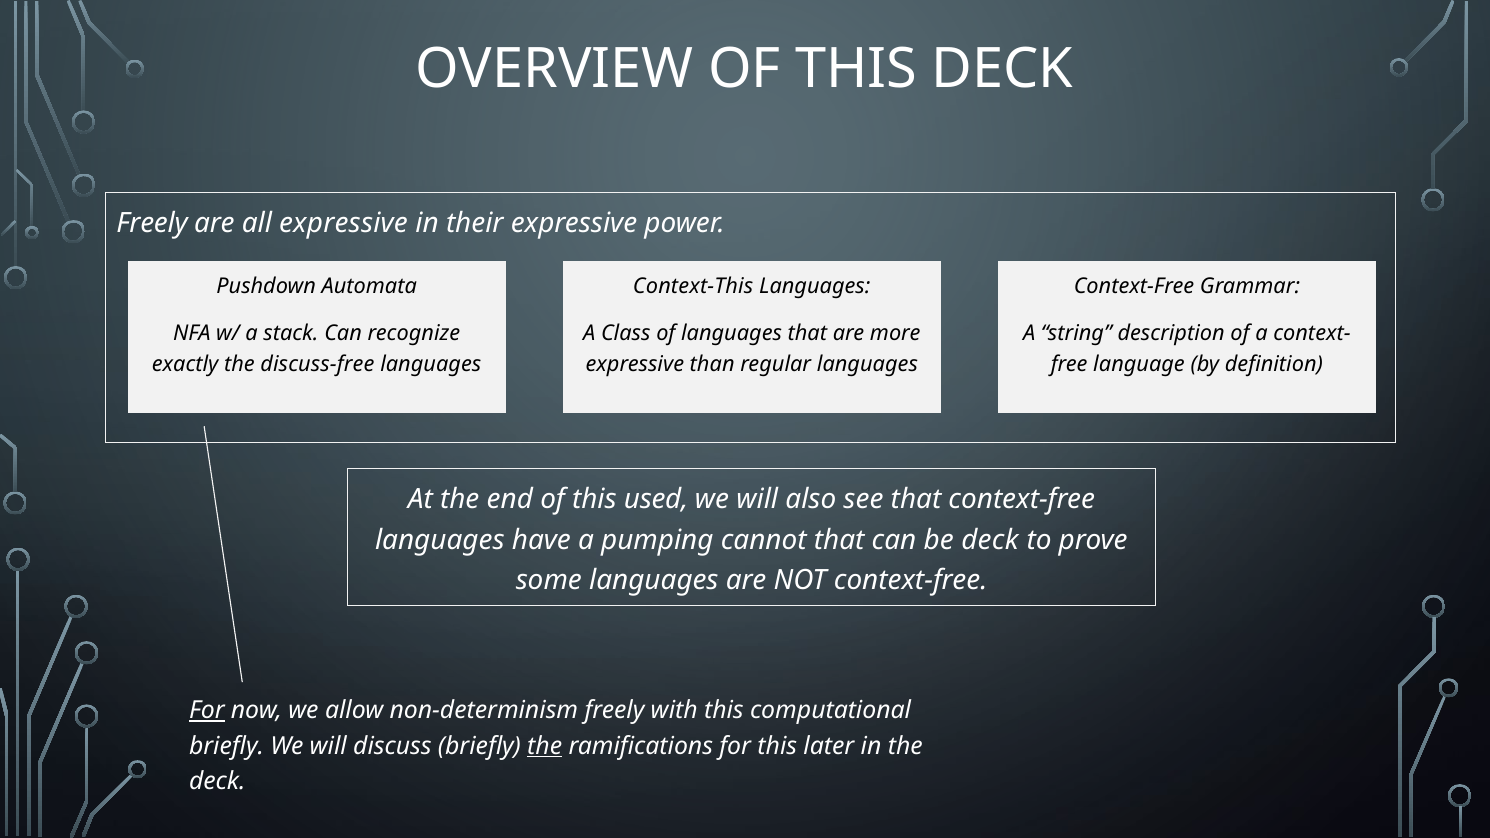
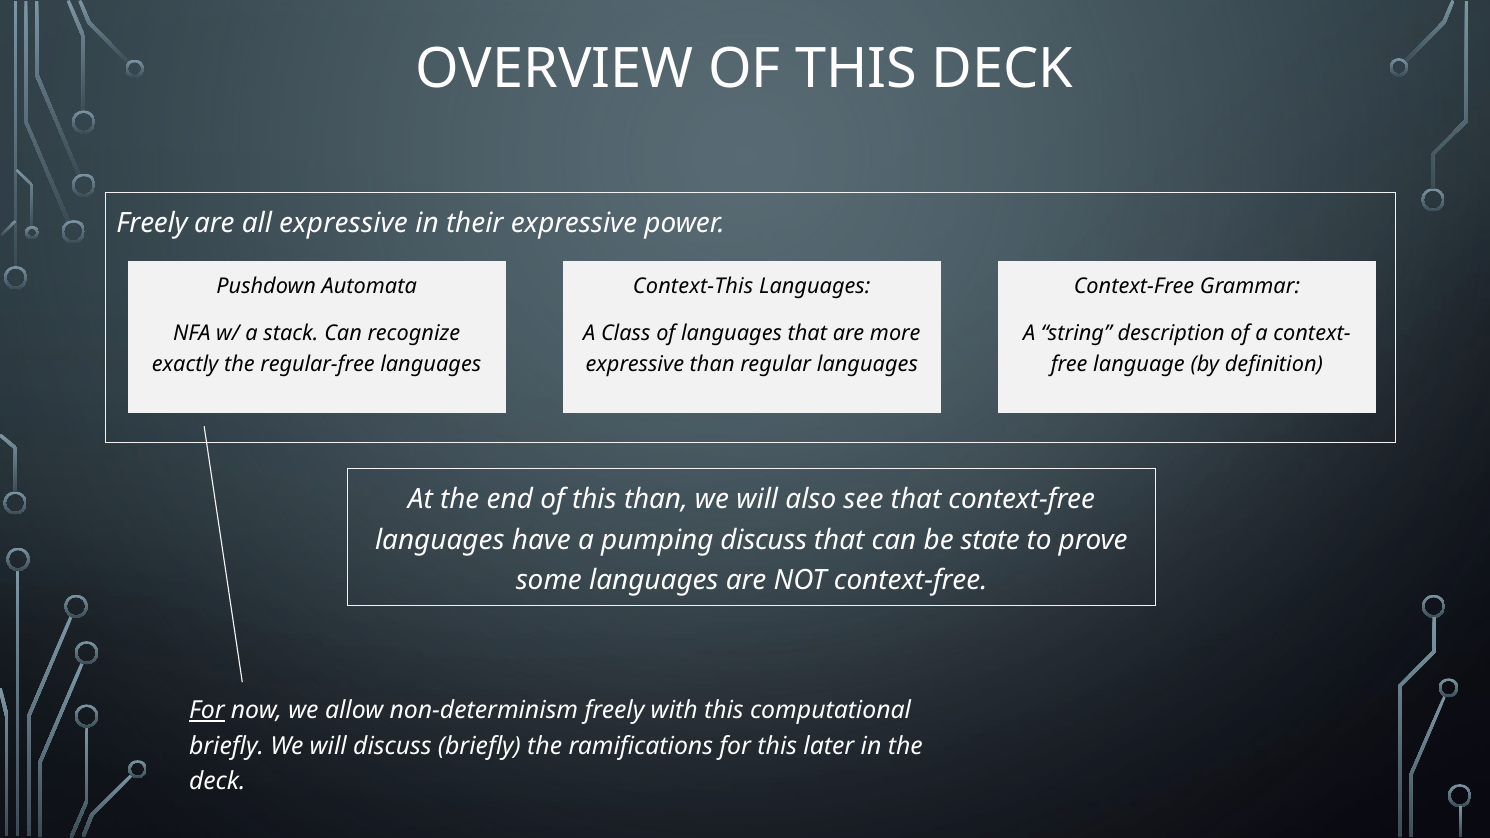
discuss-free: discuss-free -> regular-free
this used: used -> than
pumping cannot: cannot -> discuss
be deck: deck -> state
the at (545, 746) underline: present -> none
